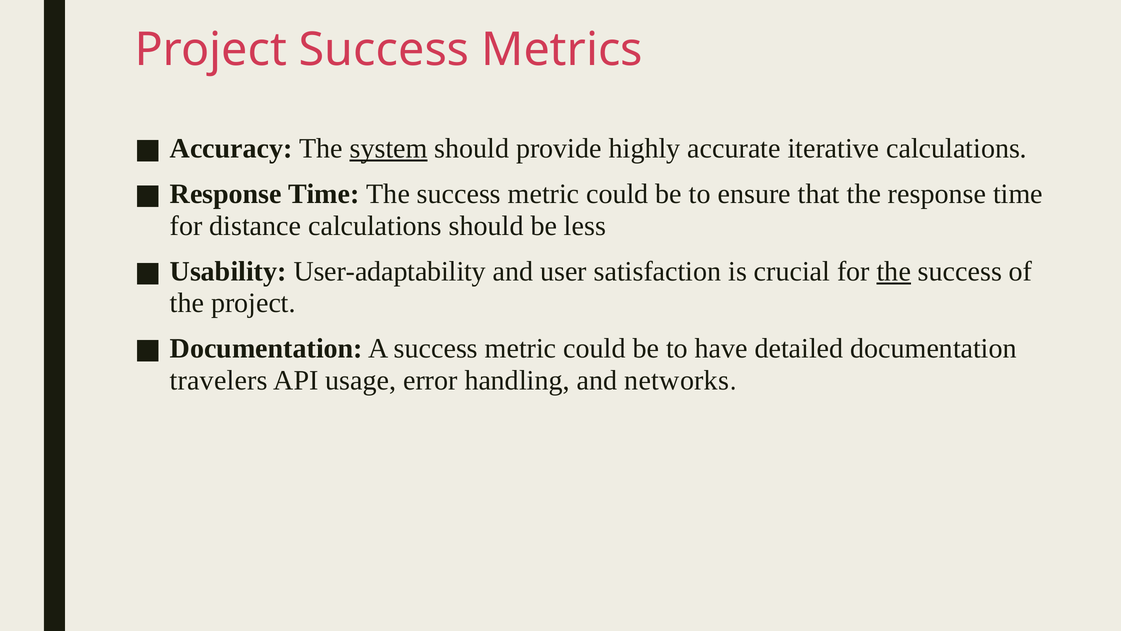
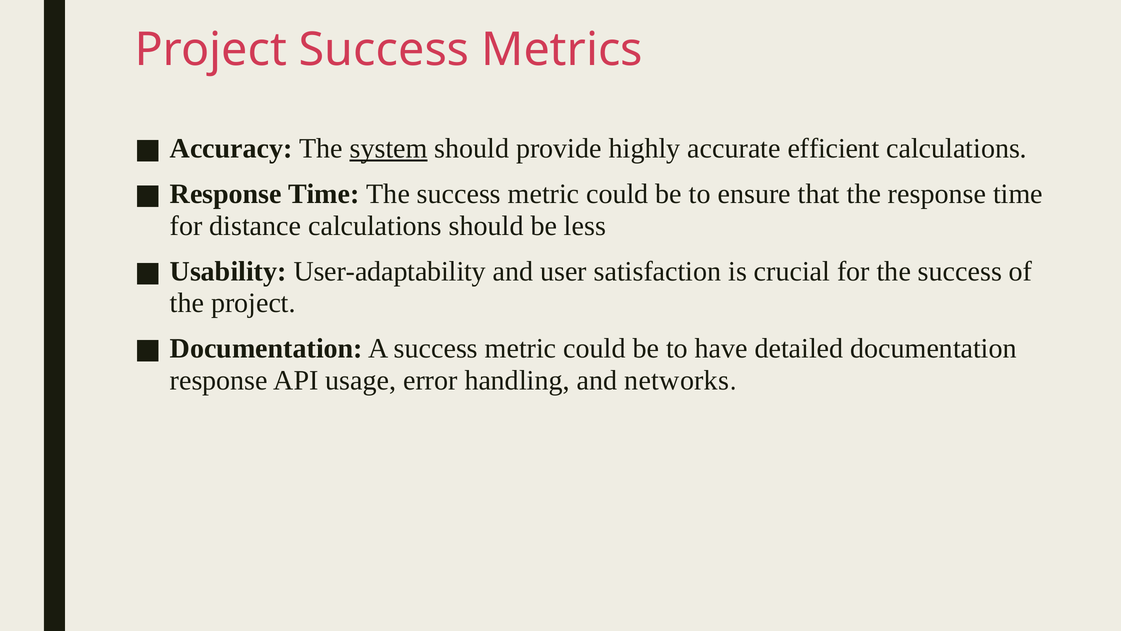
iterative: iterative -> efficient
the at (894, 271) underline: present -> none
travelers at (219, 380): travelers -> response
